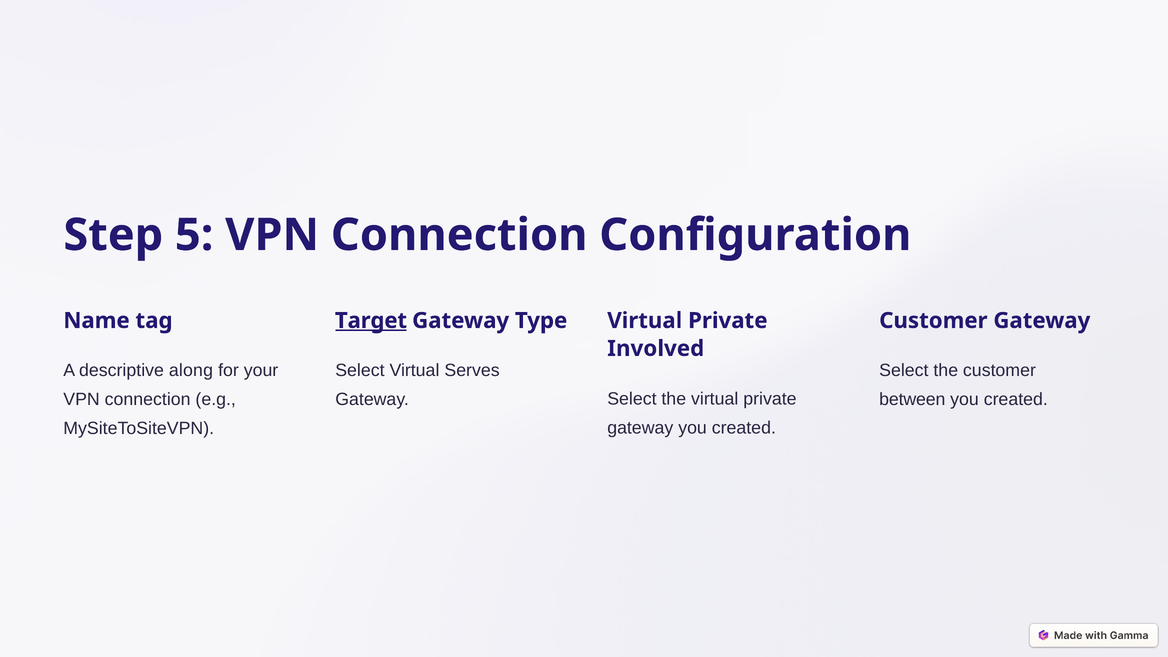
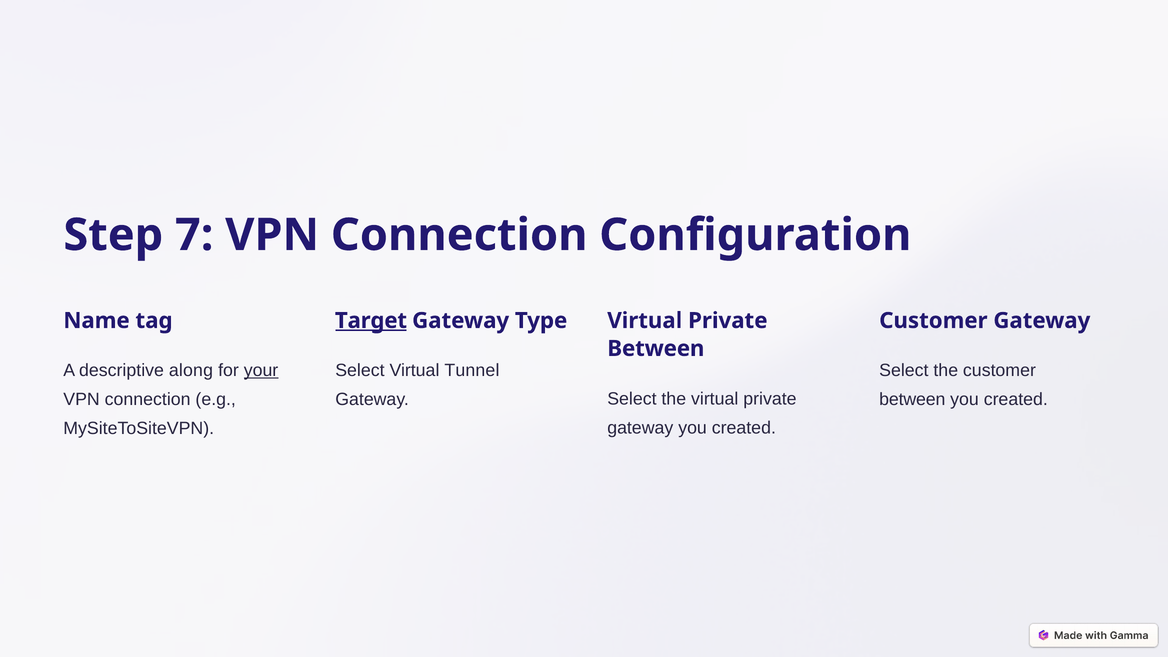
5: 5 -> 7
Involved at (656, 349): Involved -> Between
your underline: none -> present
Serves: Serves -> Tunnel
